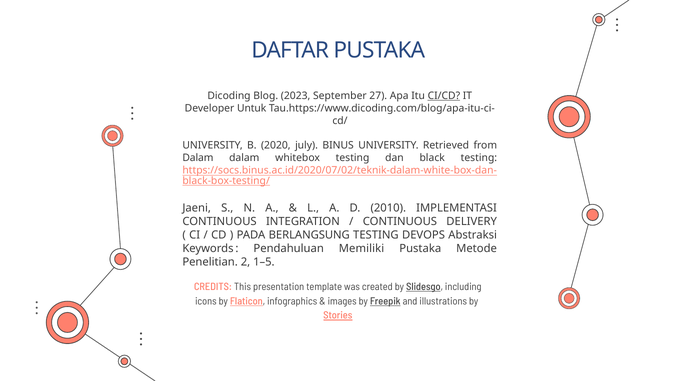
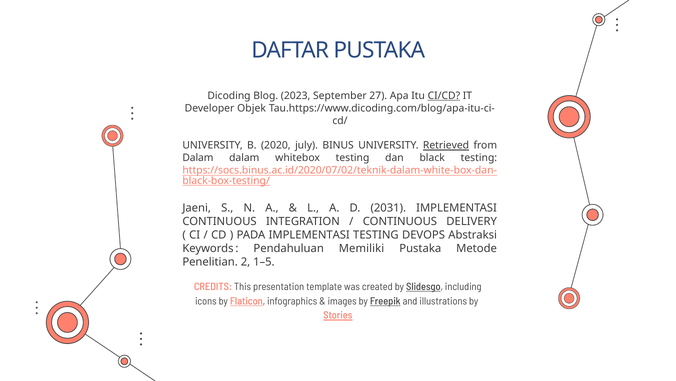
Untuk: Untuk -> Objek
Retrieved underline: none -> present
2010: 2010 -> 2031
PADA BERLANGSUNG: BERLANGSUNG -> IMPLEMENTASI
